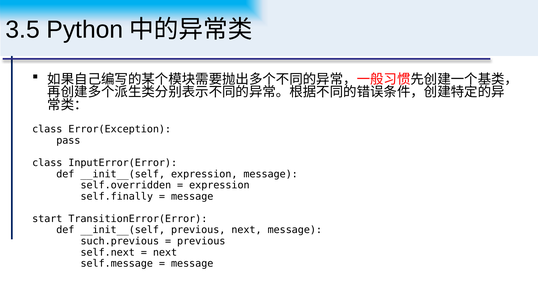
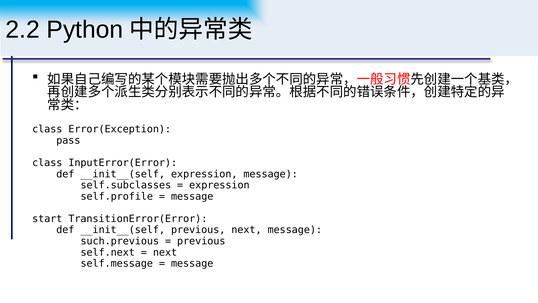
3.5: 3.5 -> 2.2
self.overridden: self.overridden -> self.subclasses
self.finally: self.finally -> self.profile
